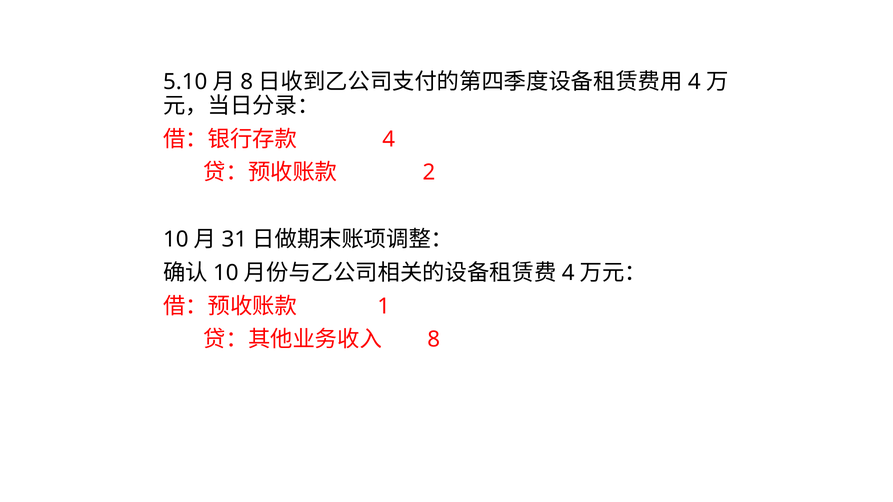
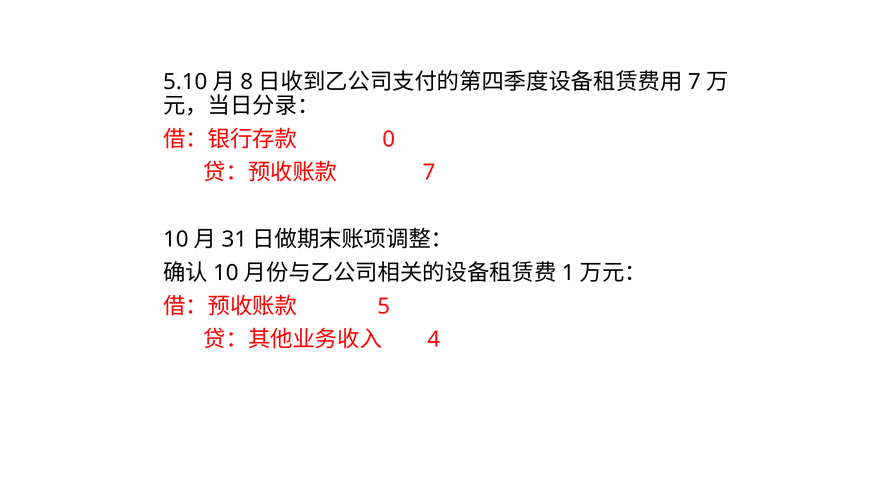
4 at (694, 82): 4 -> 7
4 at (389, 139): 4 -> 0
2 at (429, 173): 2 -> 7
4 at (568, 273): 4 -> 1
1: 1 -> 5
8 at (434, 340): 8 -> 4
